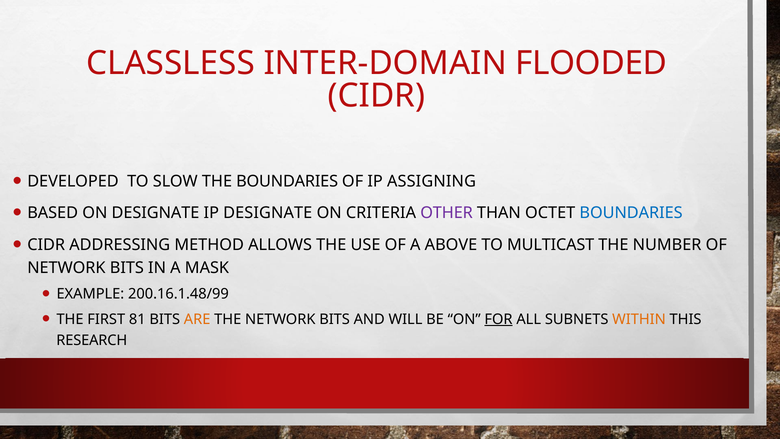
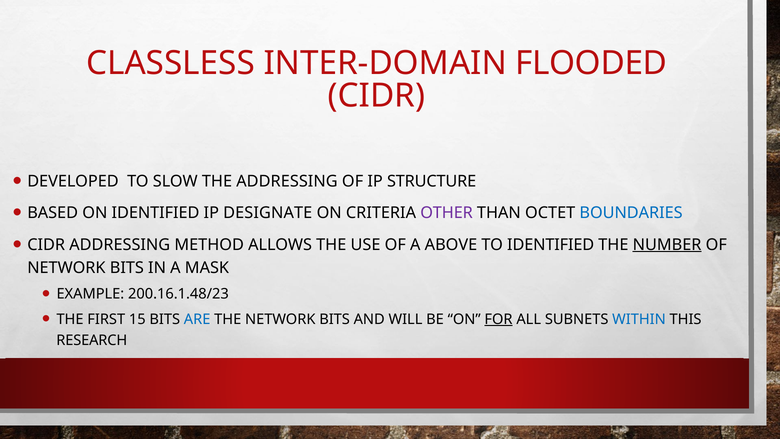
THE BOUNDARIES: BOUNDARIES -> ADDRESSING
ASSIGNING: ASSIGNING -> STRUCTURE
ON DESIGNATE: DESIGNATE -> IDENTIFIED
TO MULTICAST: MULTICAST -> IDENTIFIED
NUMBER underline: none -> present
200.16.1.48/99: 200.16.1.48/99 -> 200.16.1.48/23
81: 81 -> 15
ARE colour: orange -> blue
WITHIN colour: orange -> blue
